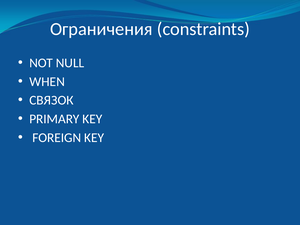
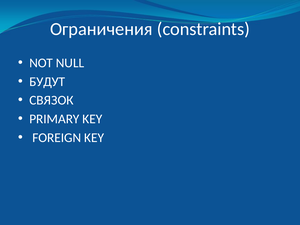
WHEN: WHEN -> БУДУТ
